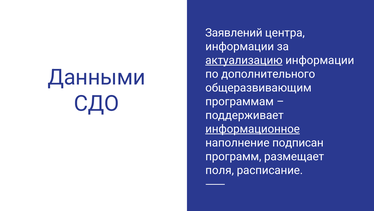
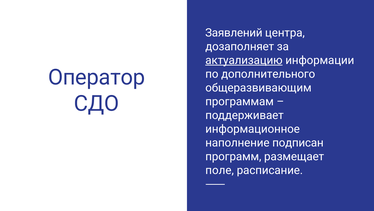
информации at (240, 46): информации -> дозаполняет
Данными: Данными -> Оператор
информационное underline: present -> none
поля: поля -> поле
